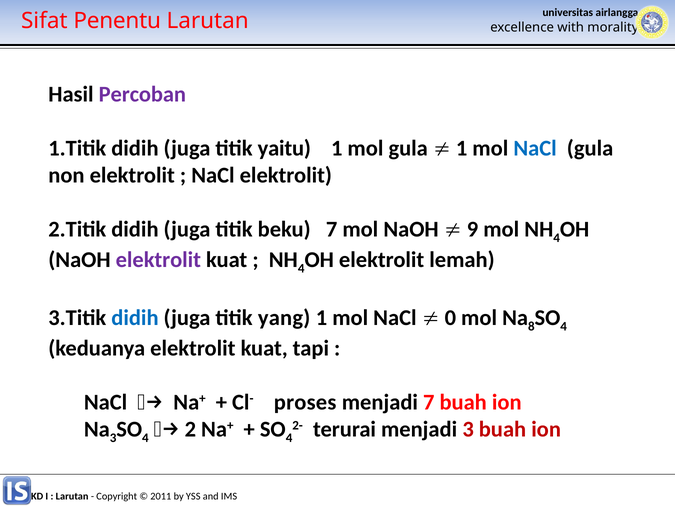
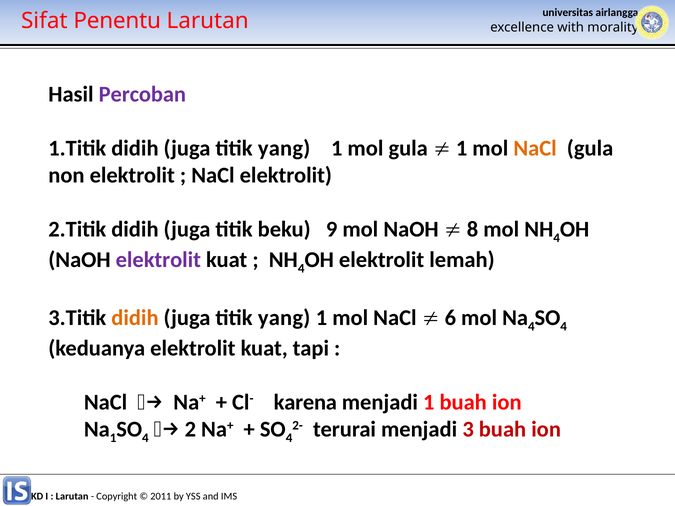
yaitu at (284, 148): yaitu -> yang
NaCl at (535, 148) colour: blue -> orange
beku 7: 7 -> 9
9: 9 -> 8
didih at (135, 318) colour: blue -> orange
0: 0 -> 6
8 at (531, 327): 8 -> 4
proses: proses -> karena
menjadi 7: 7 -> 1
3 at (113, 438): 3 -> 1
